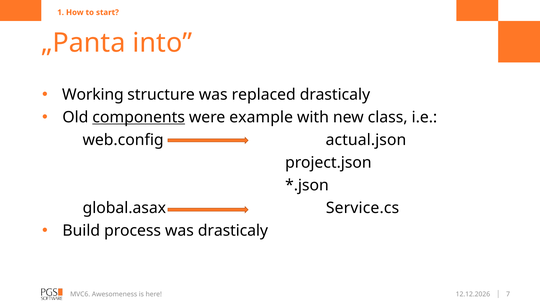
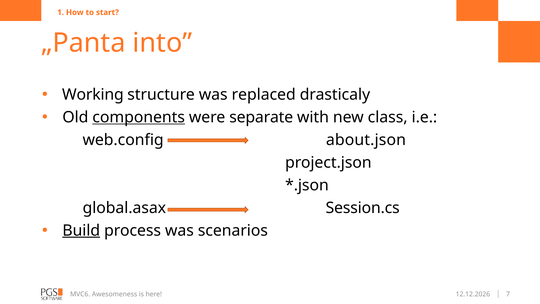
example: example -> separate
actual.json: actual.json -> about.json
Service.cs: Service.cs -> Session.cs
Build underline: none -> present
was drasticaly: drasticaly -> scenarios
